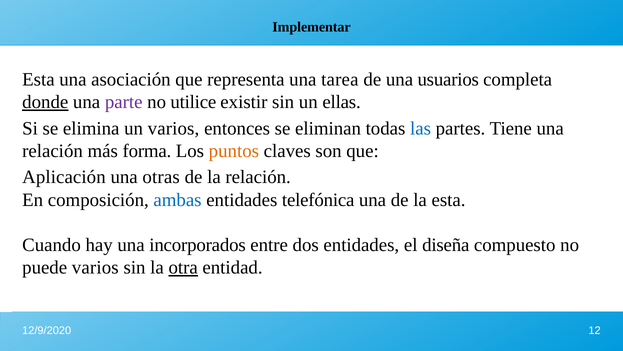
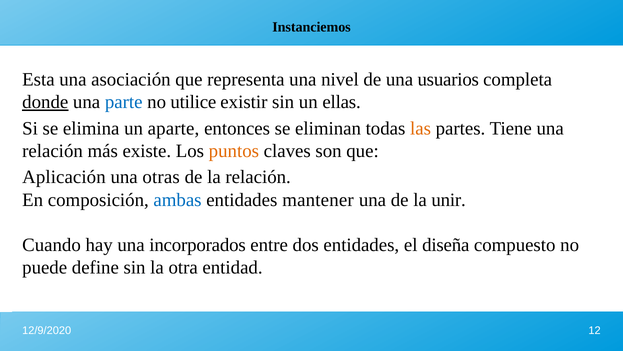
Implementar: Implementar -> Instanciemos
tarea: tarea -> nivel
parte colour: purple -> blue
un varios: varios -> aparte
las colour: blue -> orange
forma: forma -> existe
telefónica: telefónica -> mantener
la esta: esta -> unir
puede varios: varios -> define
otra underline: present -> none
